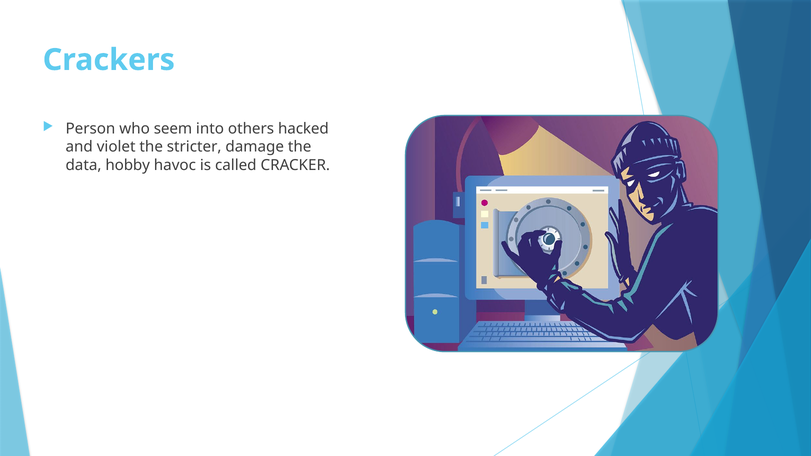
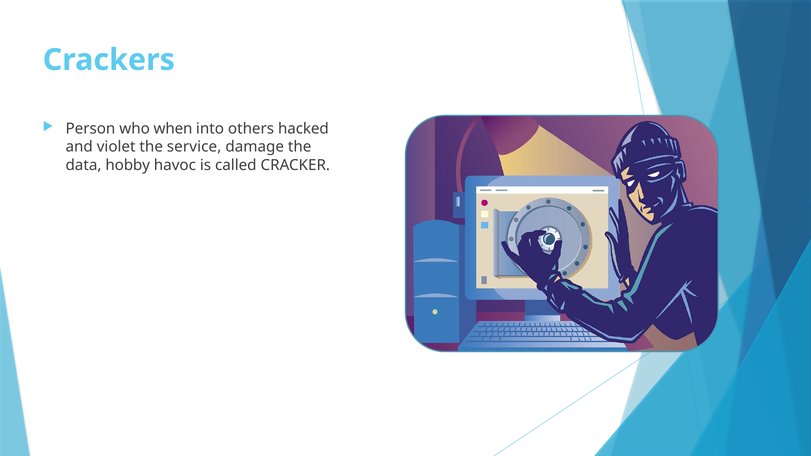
seem: seem -> when
stricter: stricter -> service
